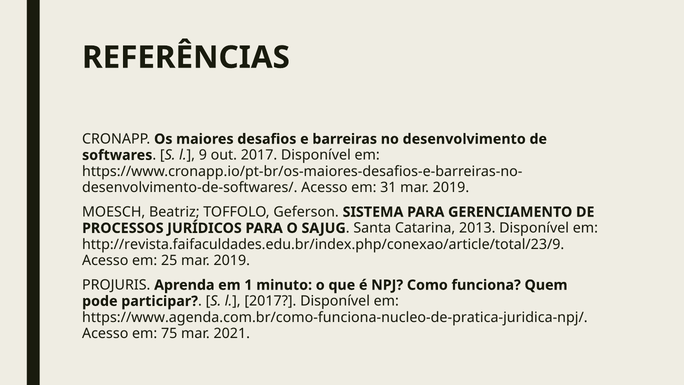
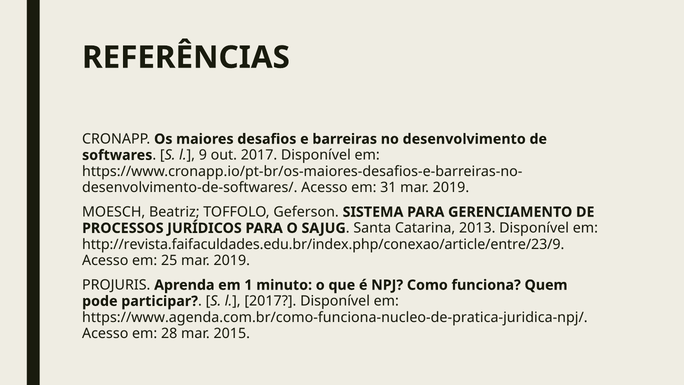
http://revista.faifaculdades.edu.br/index.php/conexao/article/total/23/9: http://revista.faifaculdades.edu.br/index.php/conexao/article/total/23/9 -> http://revista.faifaculdades.edu.br/index.php/conexao/article/entre/23/9
75: 75 -> 28
2021: 2021 -> 2015
